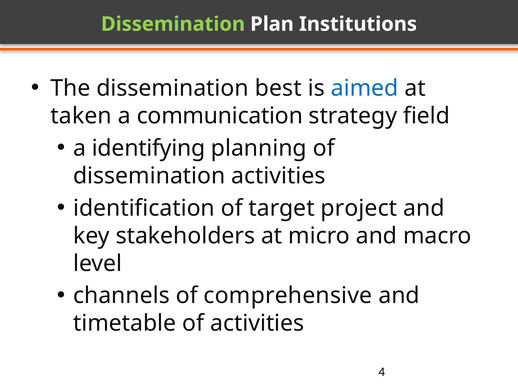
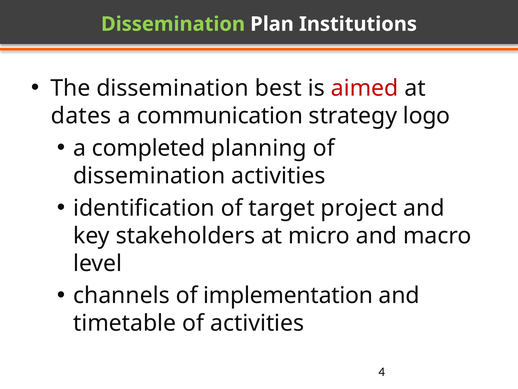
aimed colour: blue -> red
taken: taken -> dates
field: field -> logo
identifying: identifying -> completed
comprehensive: comprehensive -> implementation
